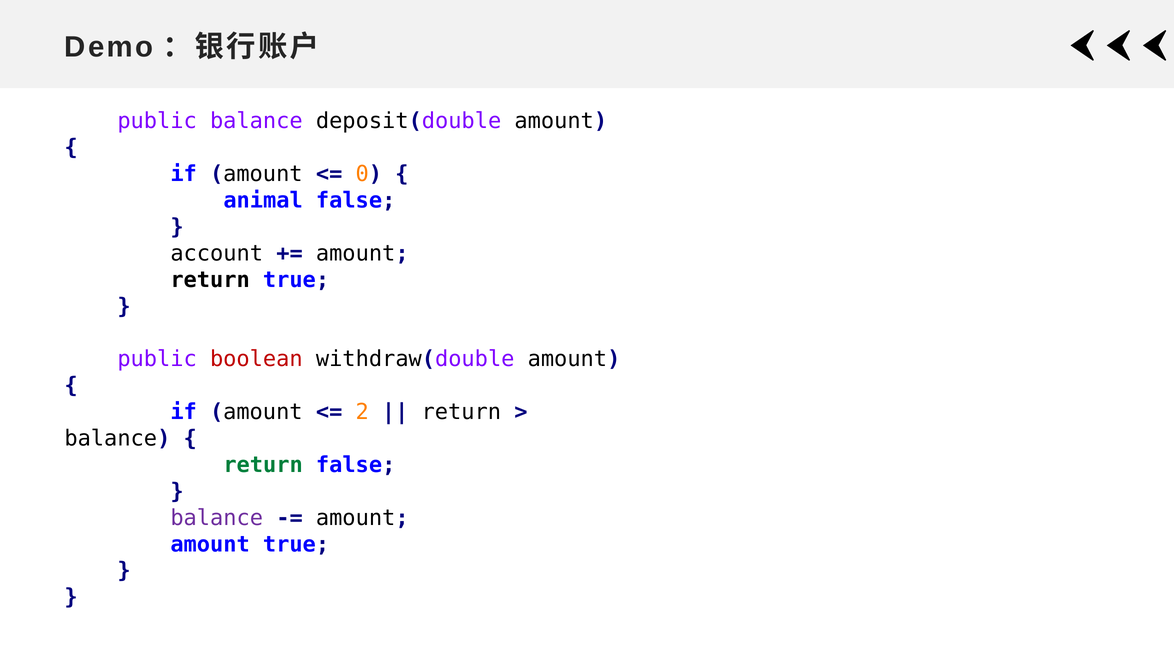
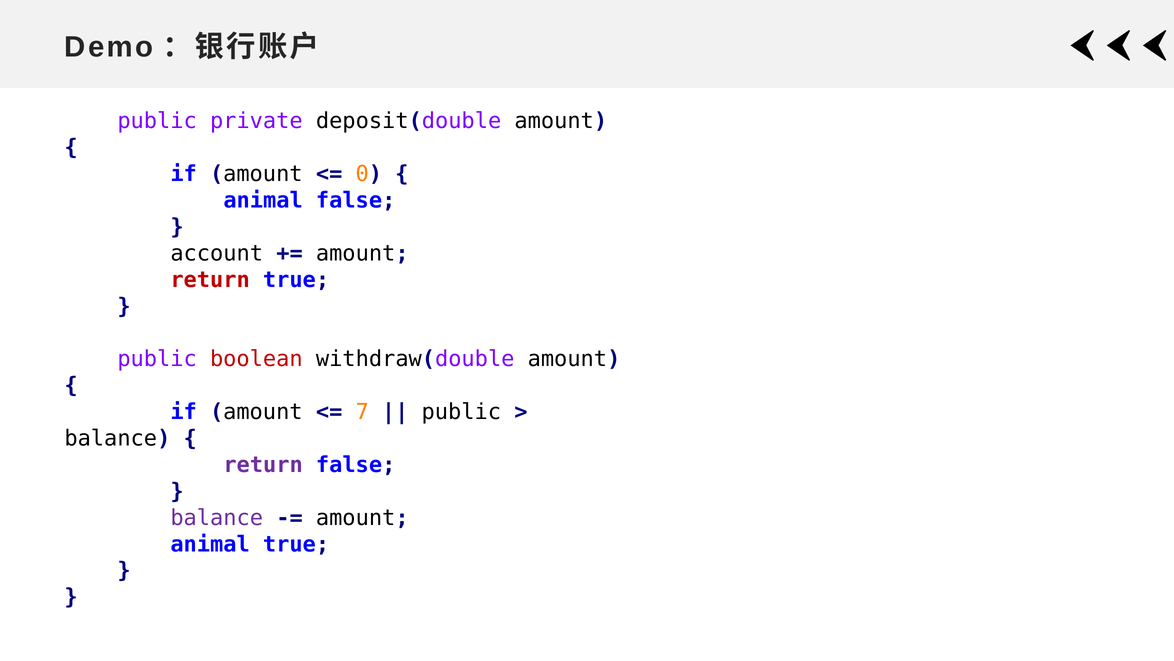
public balance: balance -> private
return at (210, 280) colour: black -> red
2: 2 -> 7
return at (461, 412): return -> public
return at (263, 464) colour: green -> purple
amount at (210, 544): amount -> animal
